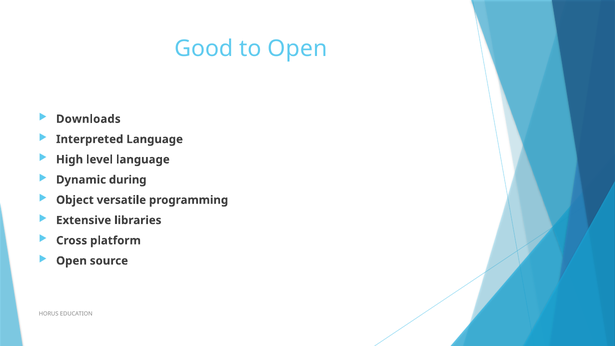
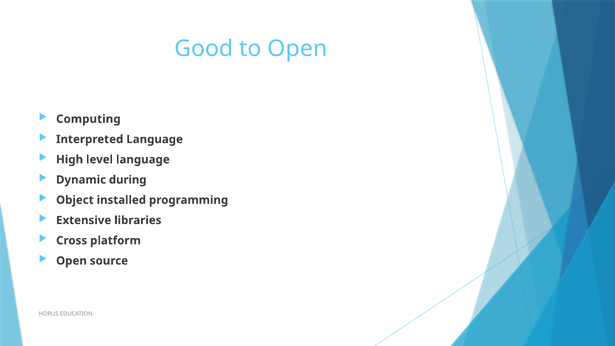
Downloads: Downloads -> Computing
versatile: versatile -> installed
